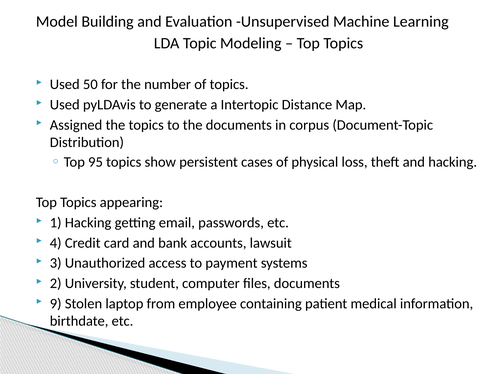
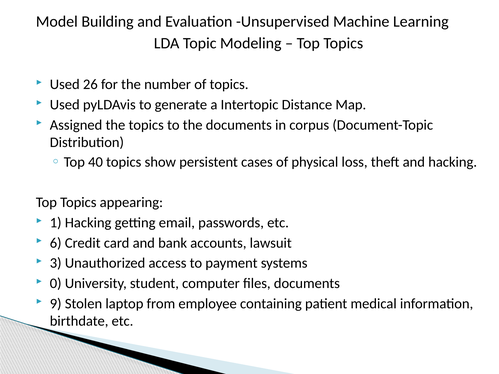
50: 50 -> 26
95: 95 -> 40
4: 4 -> 6
2: 2 -> 0
